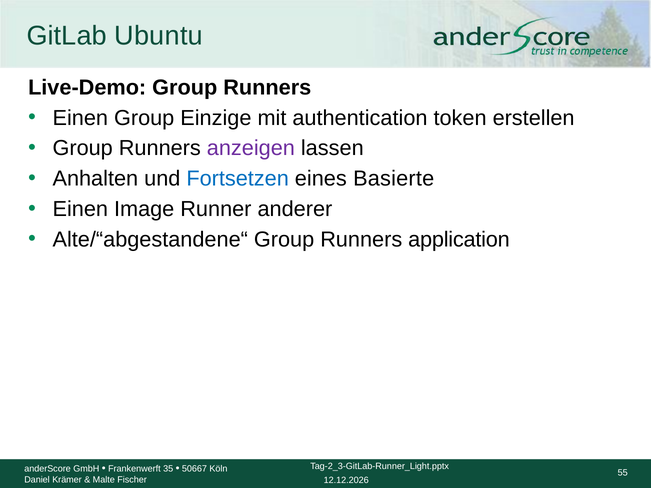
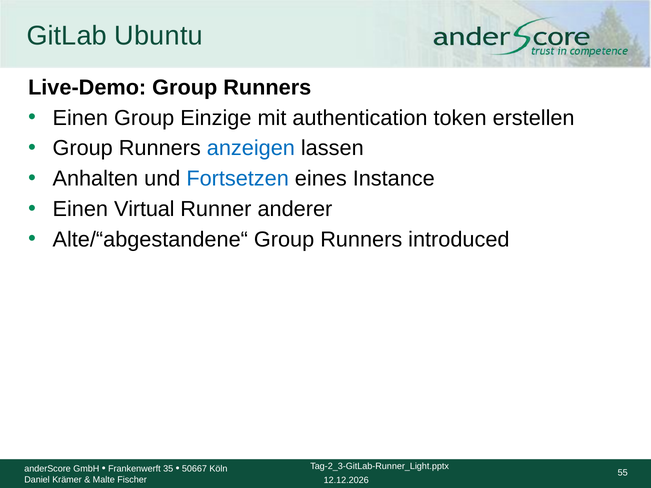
anzeigen colour: purple -> blue
Basierte: Basierte -> Instance
Image: Image -> Virtual
application: application -> introduced
